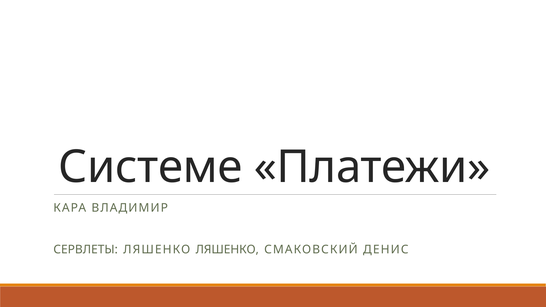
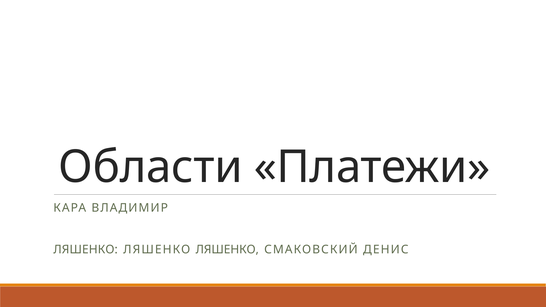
Системе: Системе -> Области
СЕРВЛЕТЫ at (86, 250): СЕРВЛЕТЫ -> ЛЯШЕНКО
